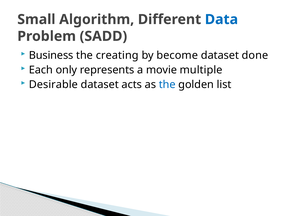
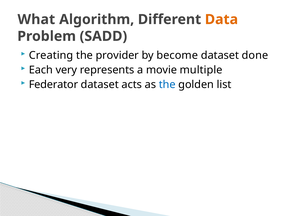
Small: Small -> What
Data colour: blue -> orange
Business: Business -> Creating
creating: creating -> provider
only: only -> very
Desirable: Desirable -> Federator
